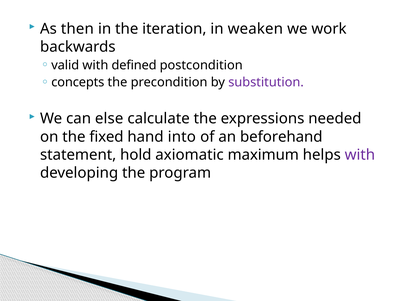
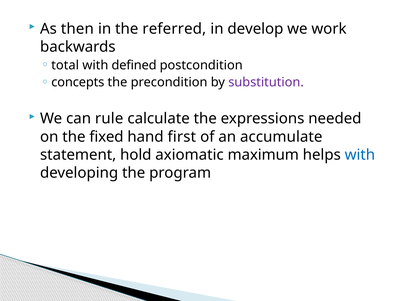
iteration: iteration -> referred
weaken: weaken -> develop
valid: valid -> total
else: else -> rule
into: into -> first
beforehand: beforehand -> accumulate
with at (360, 155) colour: purple -> blue
